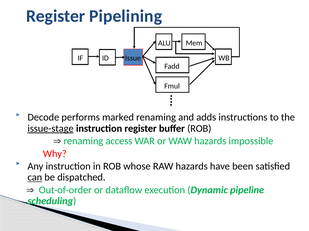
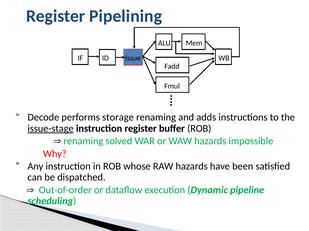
marked: marked -> storage
access: access -> solved
can underline: present -> none
